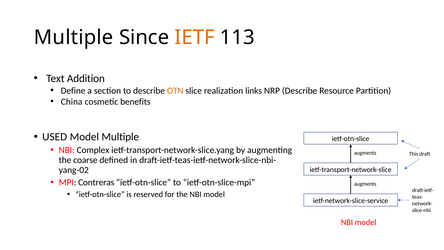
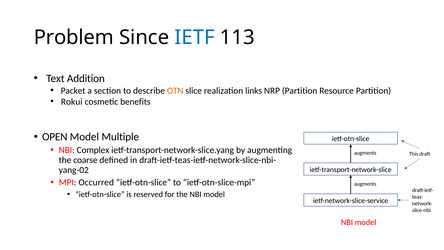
Multiple at (74, 37): Multiple -> Problem
IETF colour: orange -> blue
Define: Define -> Packet
NRP Describe: Describe -> Partition
China: China -> Rokui
USED: USED -> OPEN
Contreras: Contreras -> Occurred
